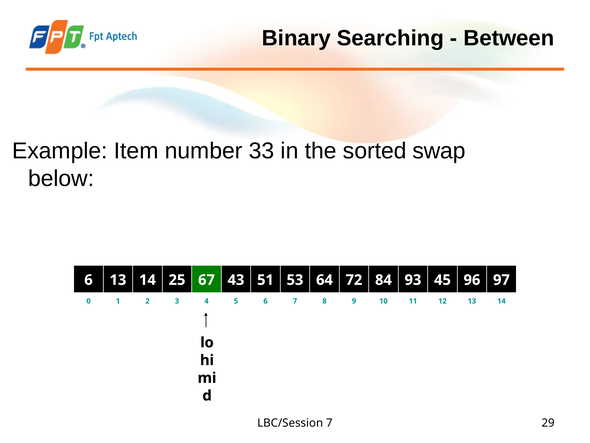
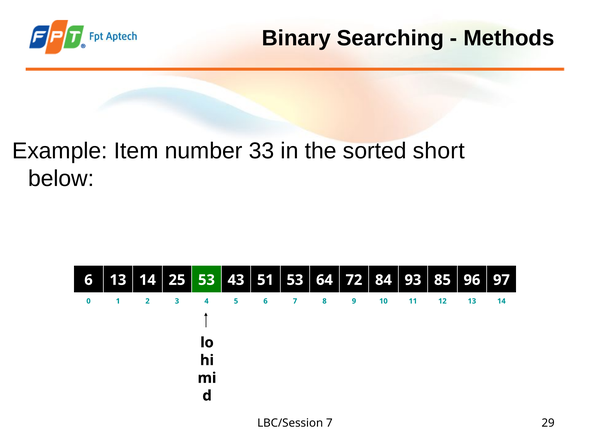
Between: Between -> Methods
swap: swap -> short
25 67: 67 -> 53
45: 45 -> 85
